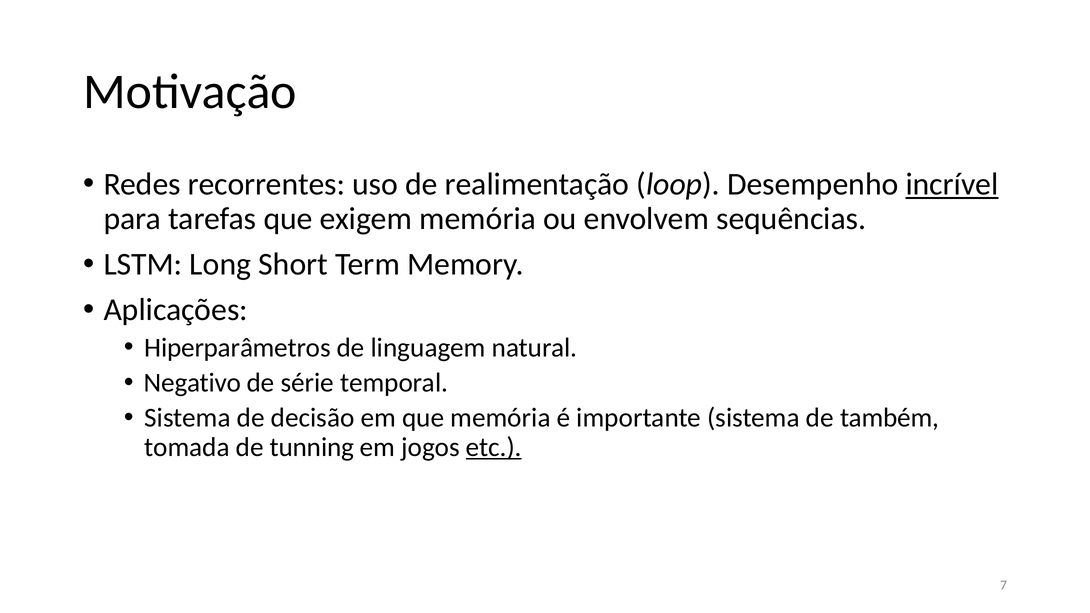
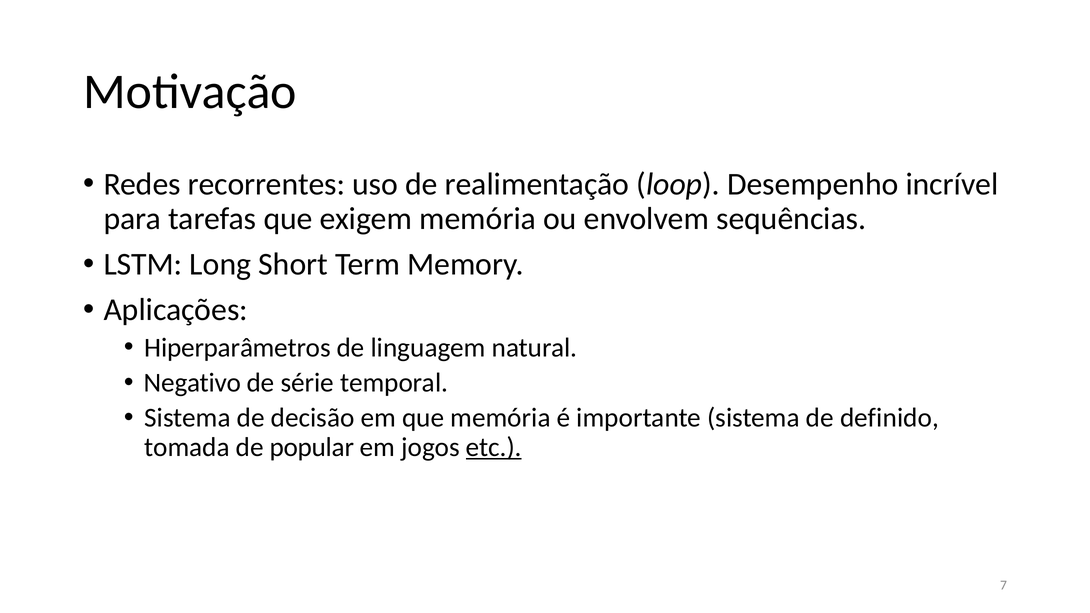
incrível underline: present -> none
também: também -> definido
tunning: tunning -> popular
